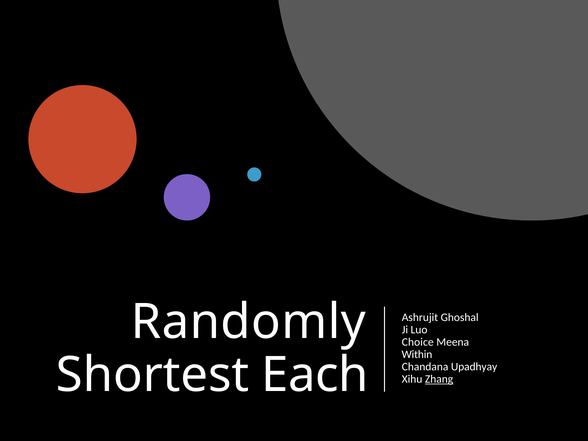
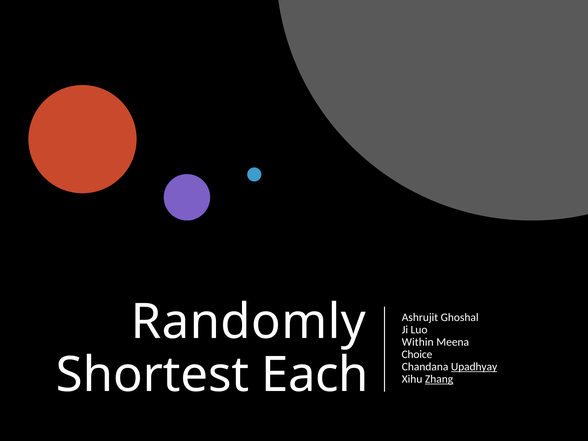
Choice: Choice -> Within
Within: Within -> Choice
Upadhyay underline: none -> present
